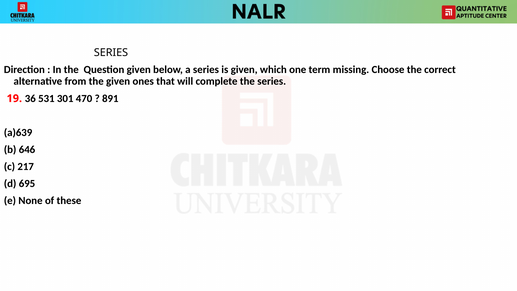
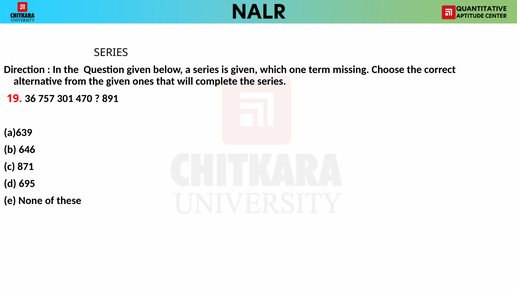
531: 531 -> 757
217: 217 -> 871
